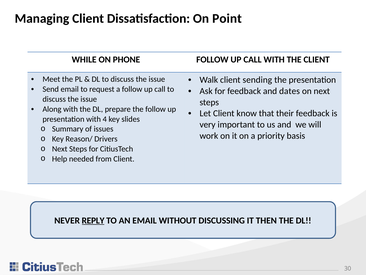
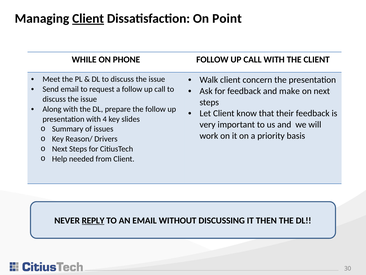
Client at (88, 19) underline: none -> present
sending: sending -> concern
dates: dates -> make
